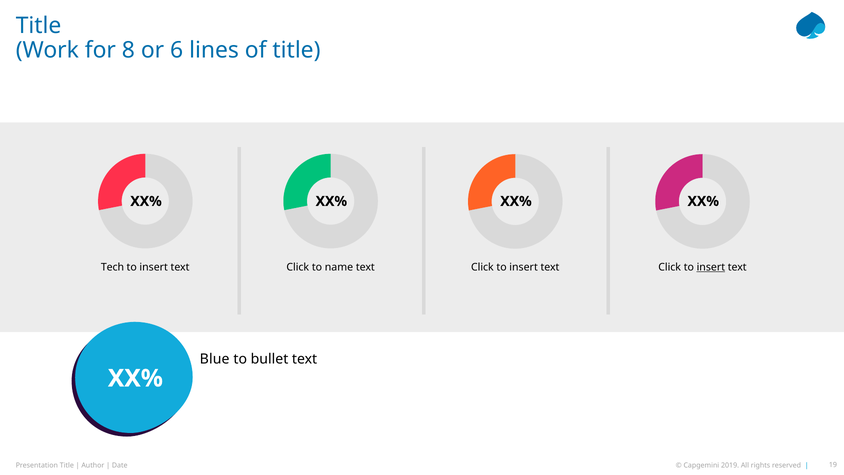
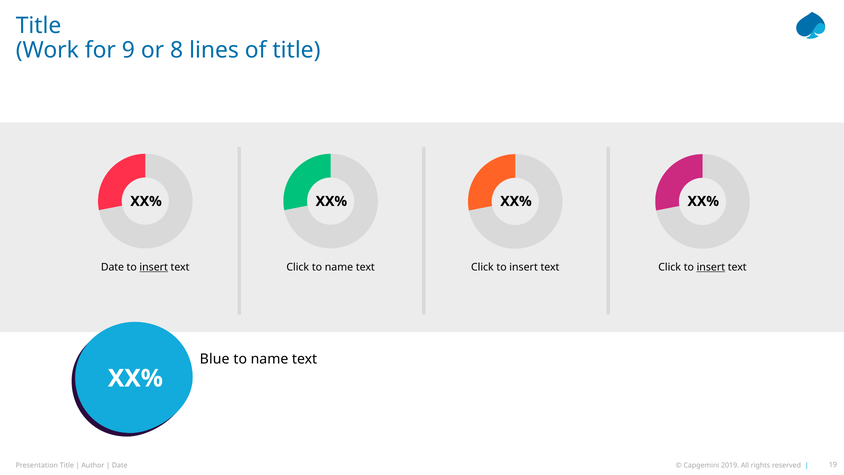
8: 8 -> 9
6: 6 -> 8
Tech at (112, 267): Tech -> Date
insert at (154, 267) underline: none -> present
bullet at (270, 359): bullet -> name
